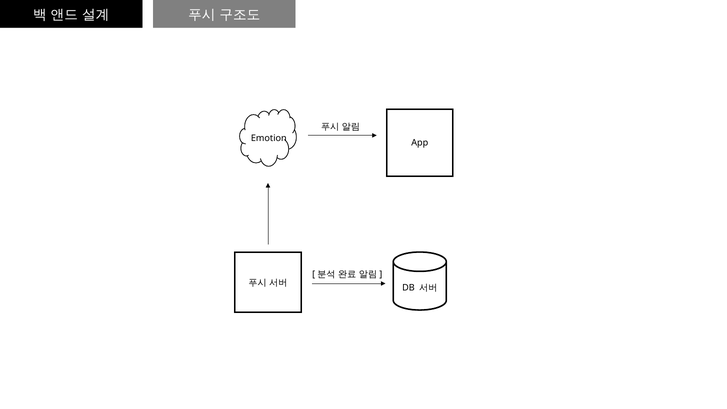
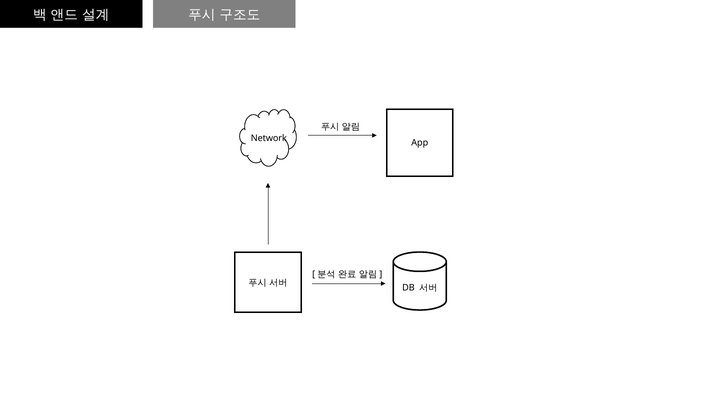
Emotion: Emotion -> Network
